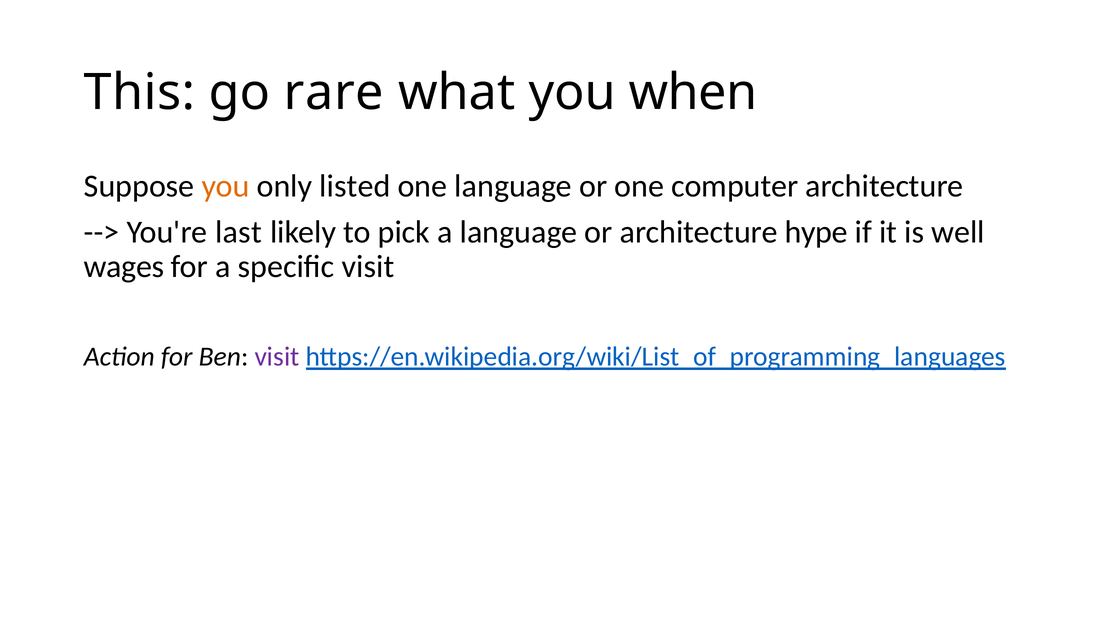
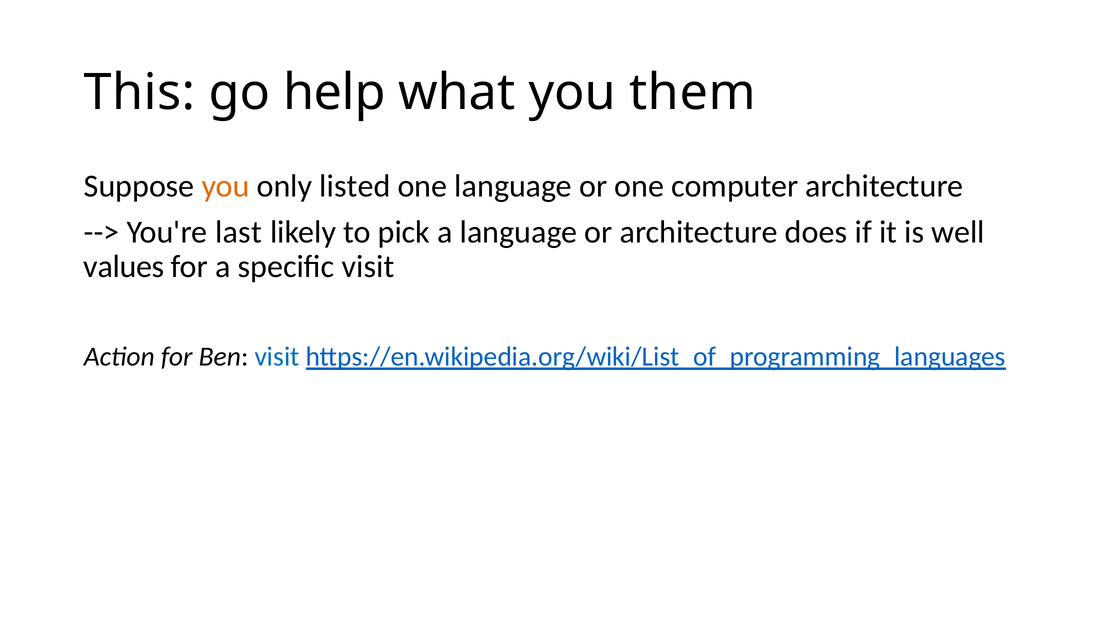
rare: rare -> help
when: when -> them
hype: hype -> does
wages: wages -> values
visit at (277, 357) colour: purple -> blue
